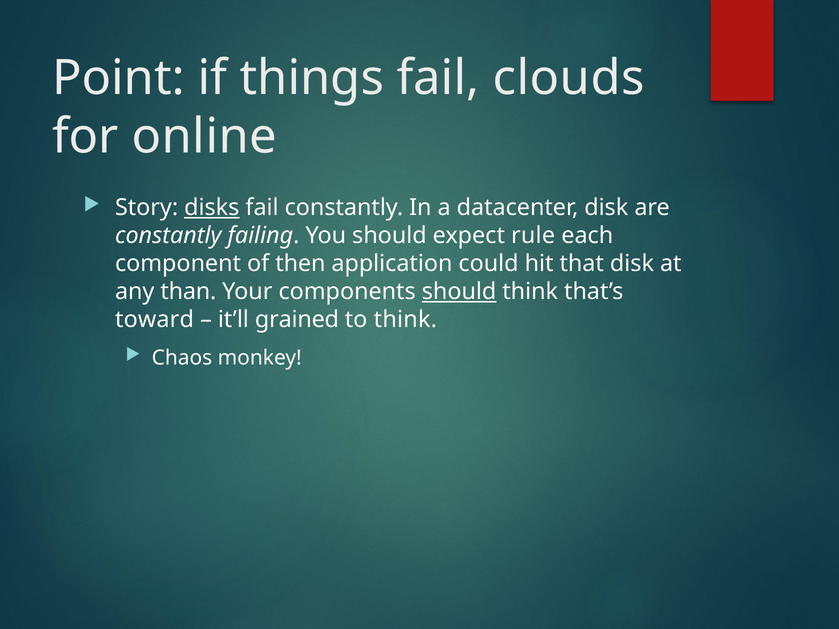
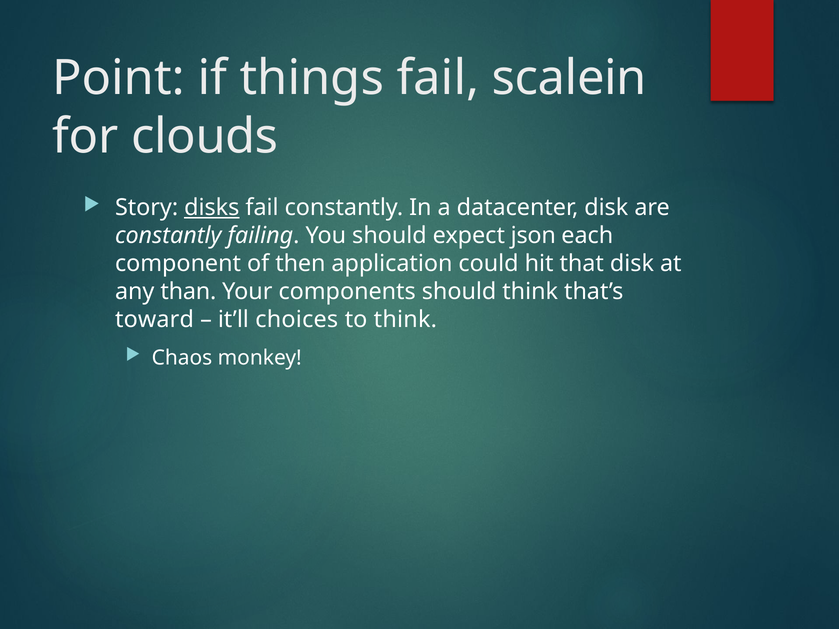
clouds: clouds -> scalein
online: online -> clouds
rule: rule -> json
should at (459, 292) underline: present -> none
grained: grained -> choices
